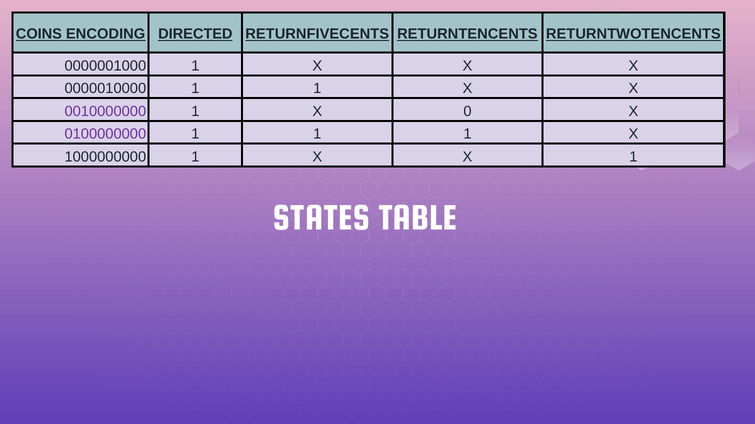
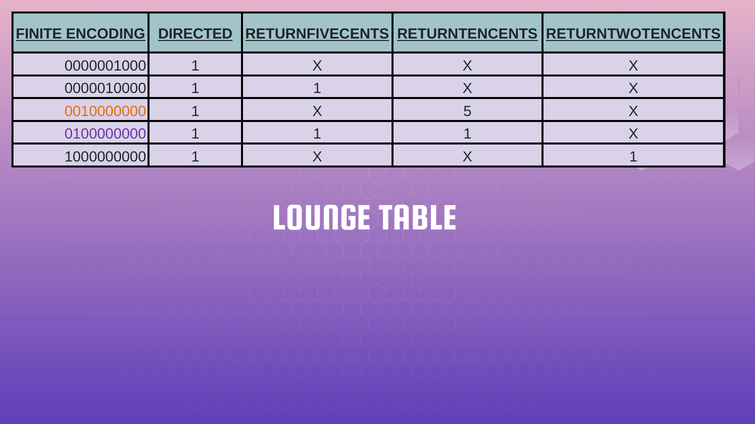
COINS: COINS -> FINITE
0010000000 colour: purple -> orange
0: 0 -> 5
STATES: STATES -> LOUNGE
